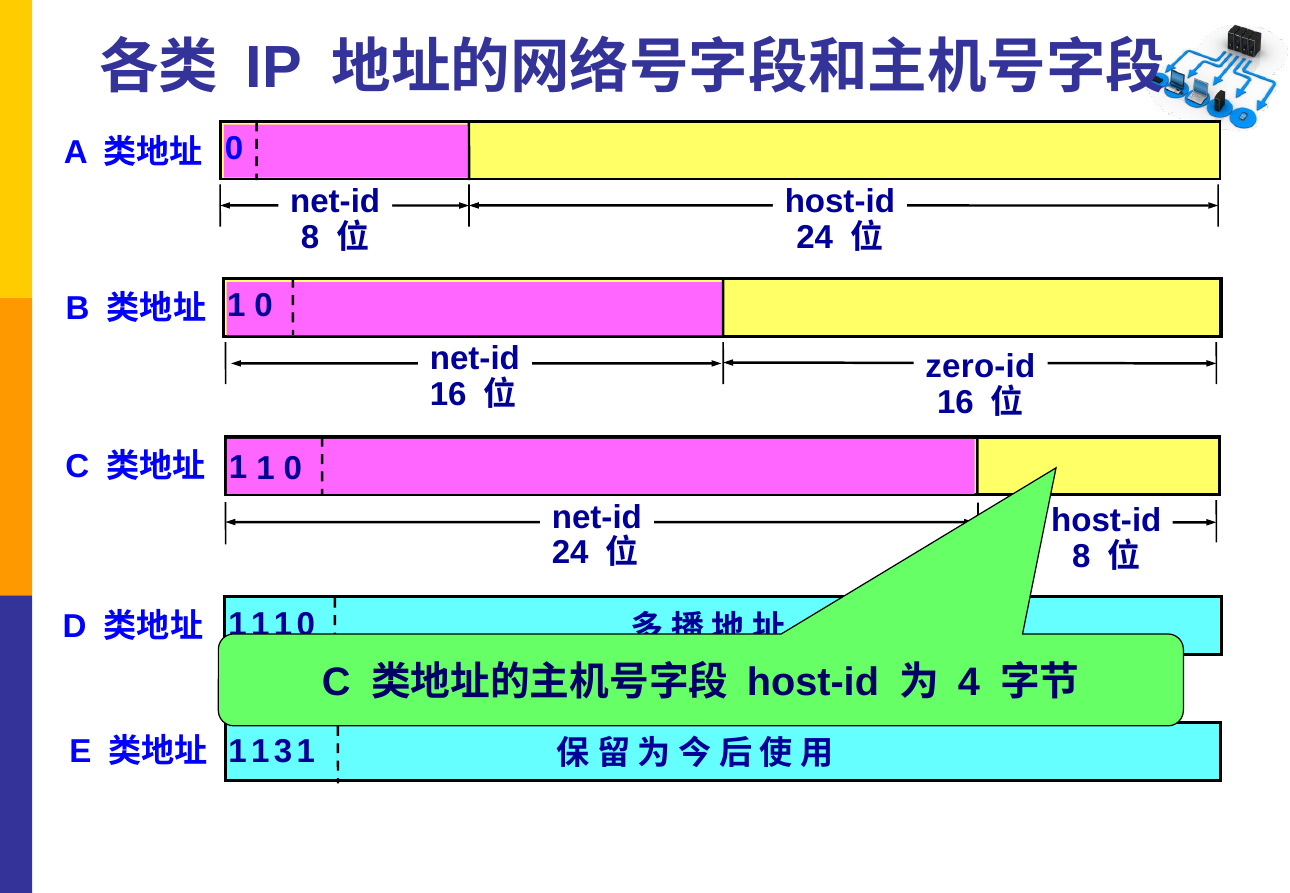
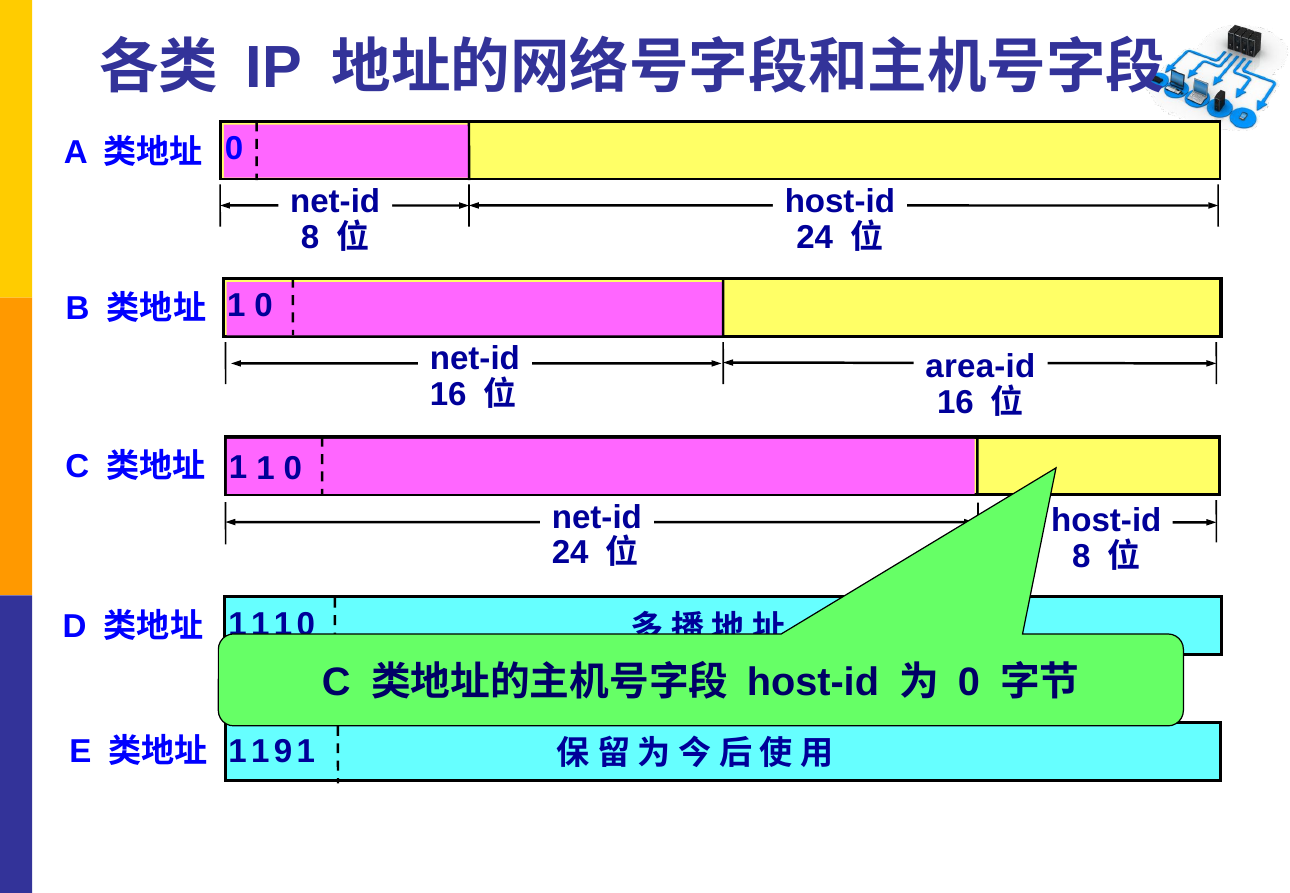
zero-id: zero-id -> area-id
4 at (969, 683): 4 -> 0
3: 3 -> 9
